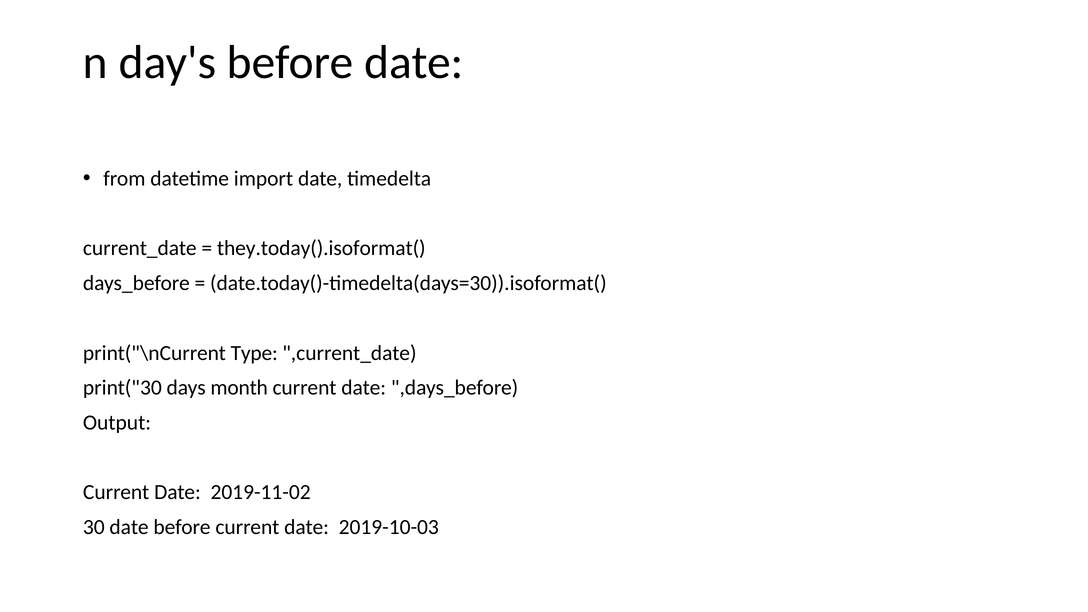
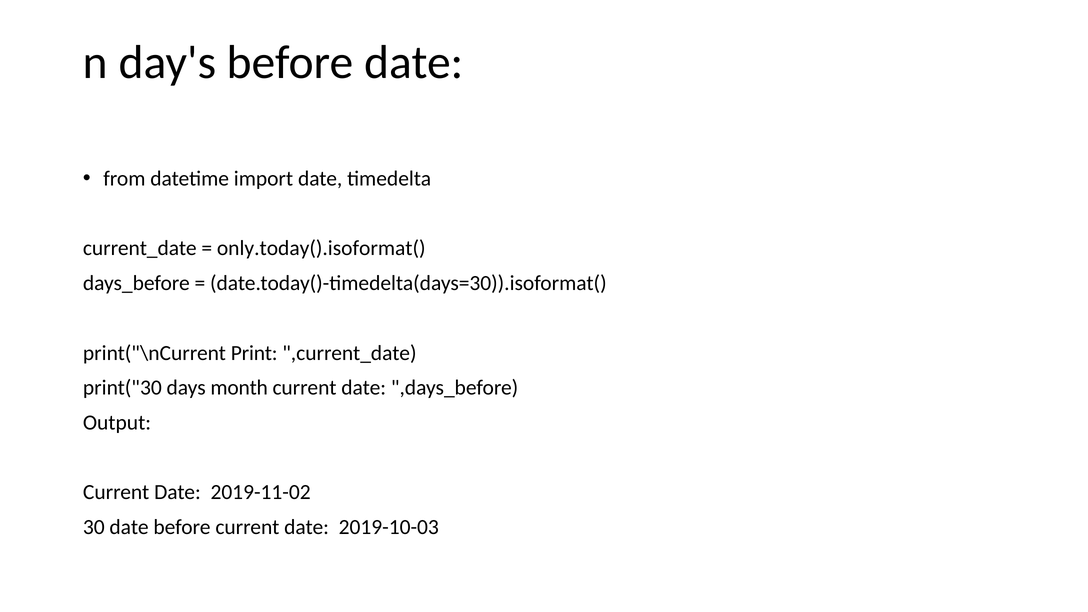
they.today().isoformat(: they.today().isoformat( -> only.today().isoformat(
Type: Type -> Print
